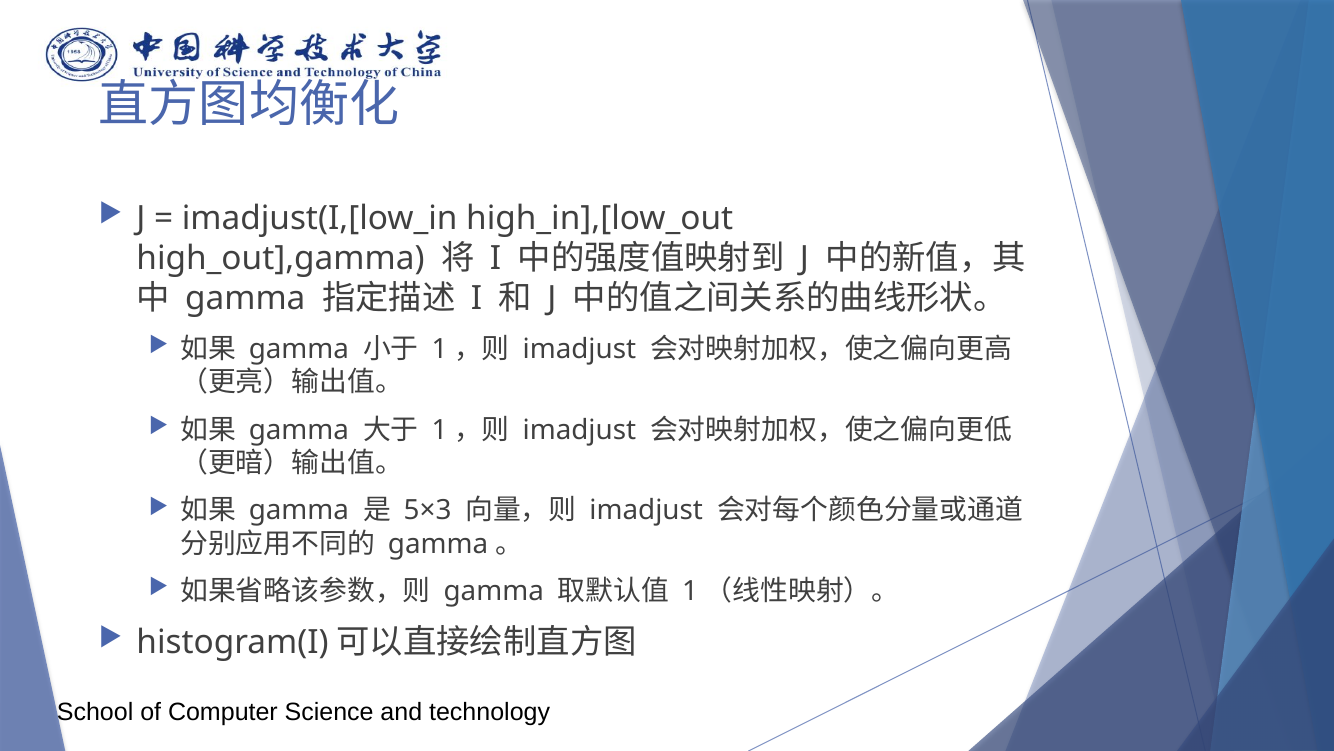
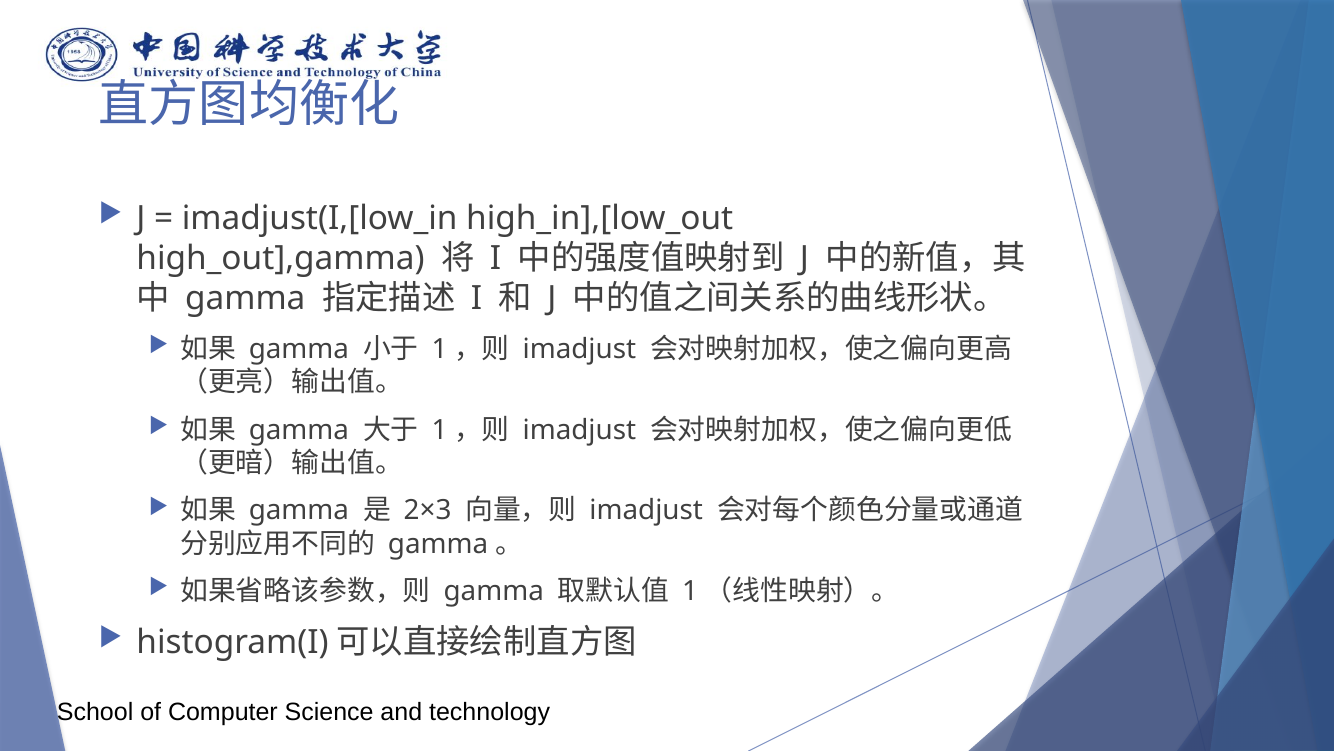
5×3: 5×3 -> 2×3
